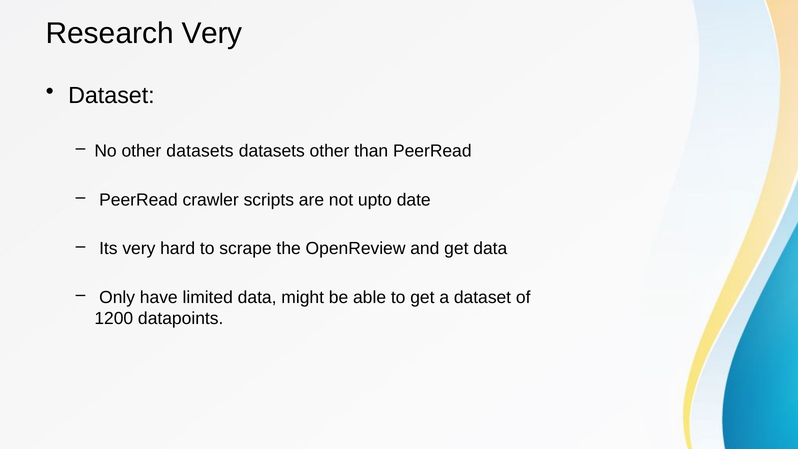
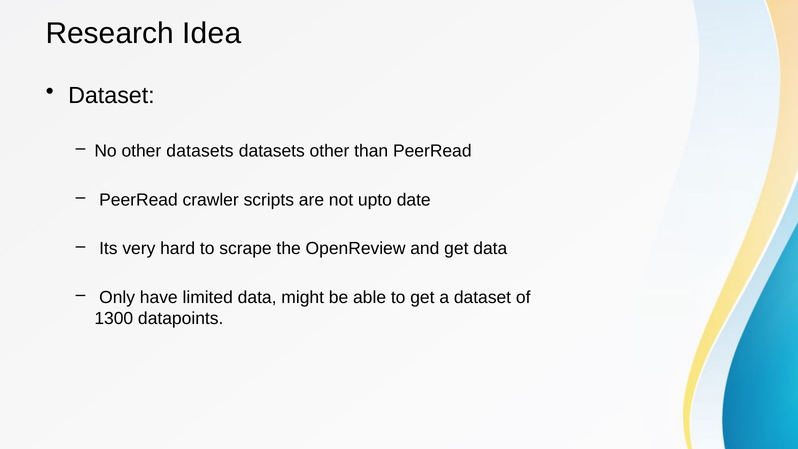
Research Very: Very -> Idea
1200: 1200 -> 1300
